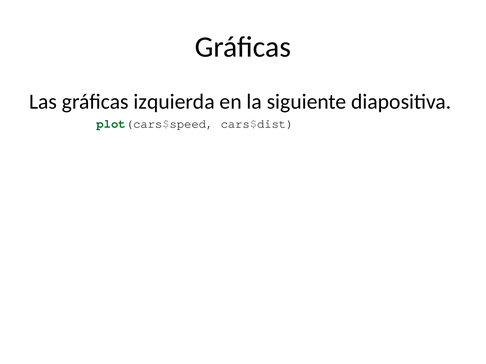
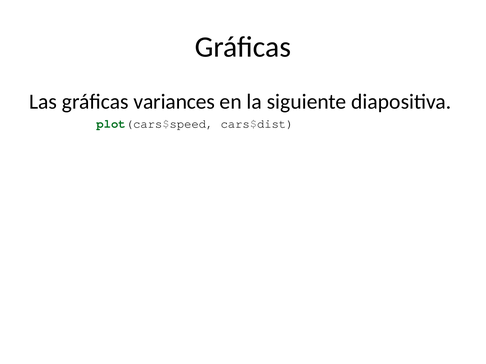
izquierda: izquierda -> variances
